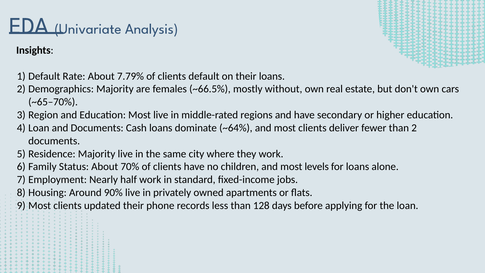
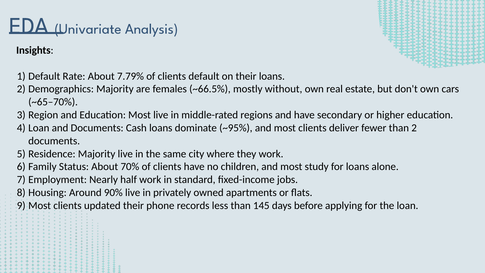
~64%: ~64% -> ~95%
levels: levels -> study
128: 128 -> 145
